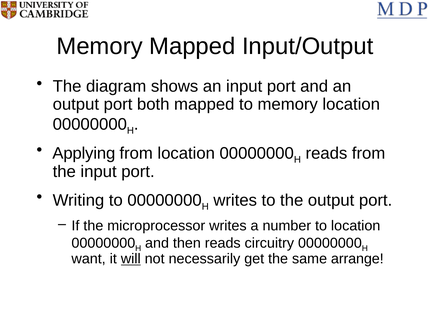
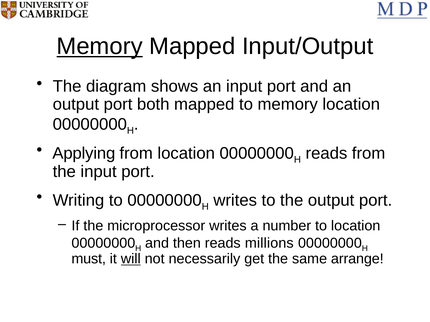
Memory at (100, 46) underline: none -> present
circuitry: circuitry -> millions
want: want -> must
